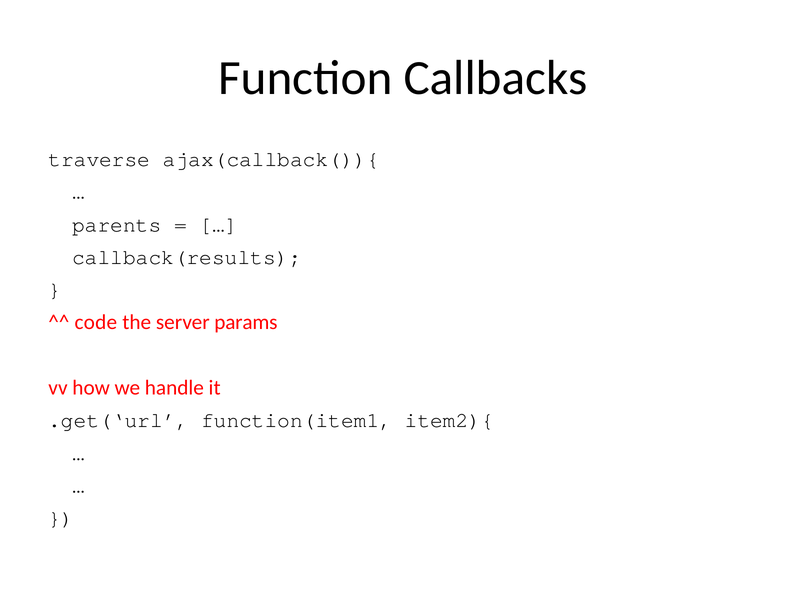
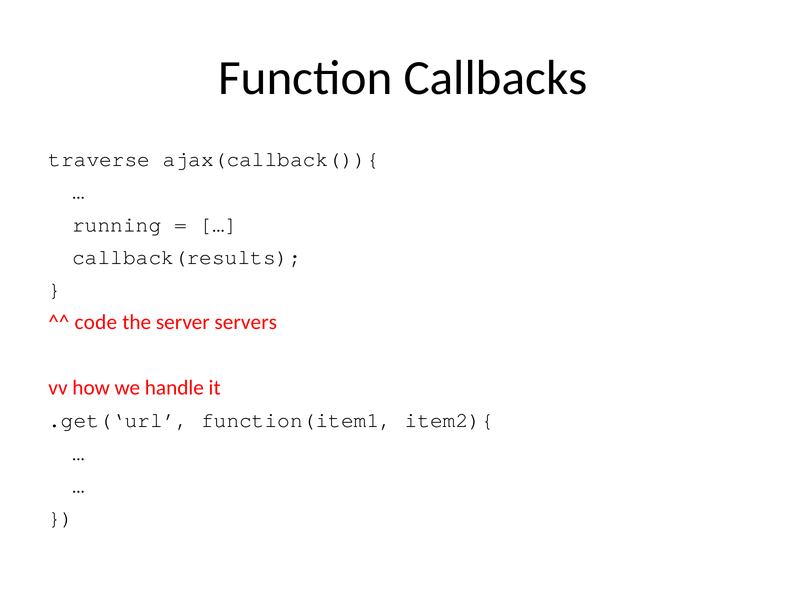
parents: parents -> running
params: params -> servers
